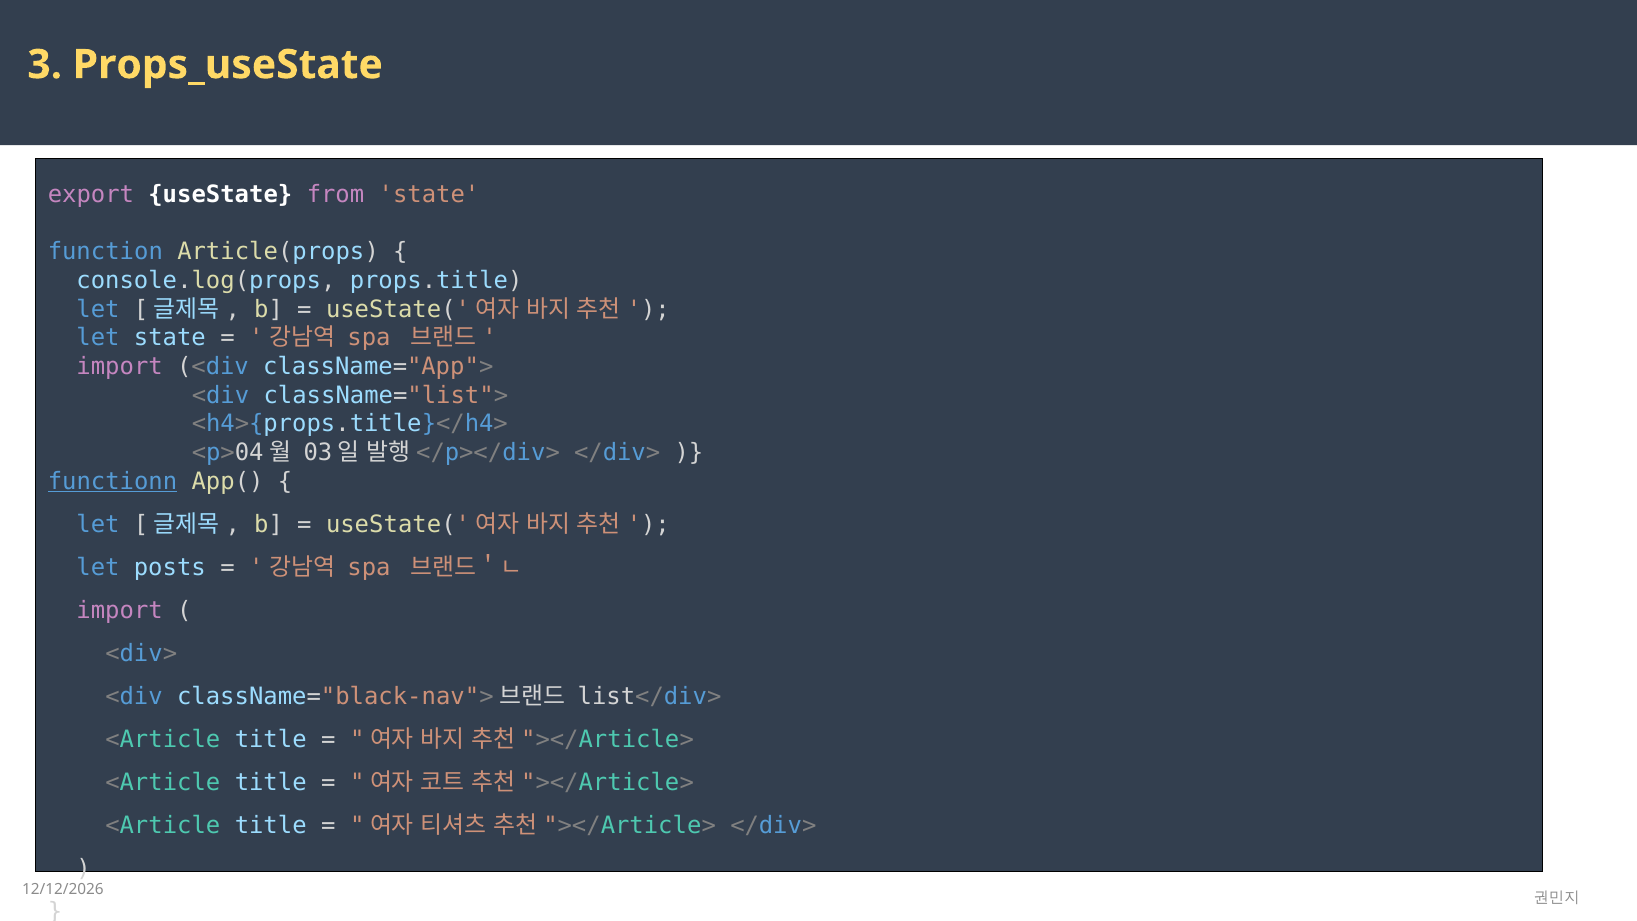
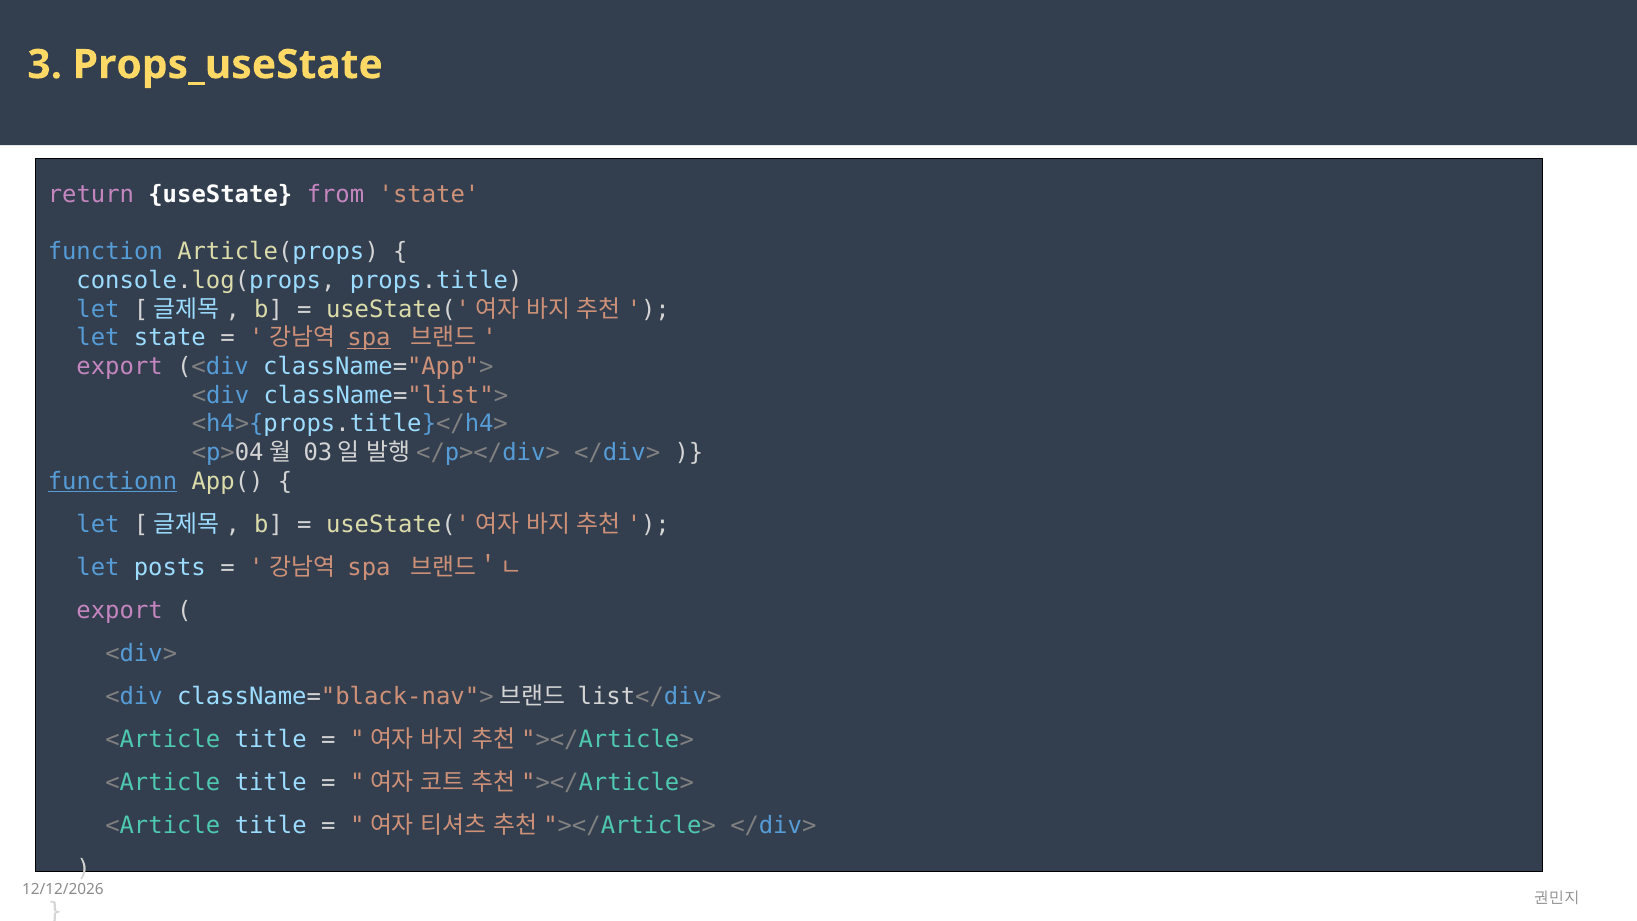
export: export -> return
spa at (369, 338) underline: none -> present
import at (120, 367): import -> export
import at (120, 610): import -> export
